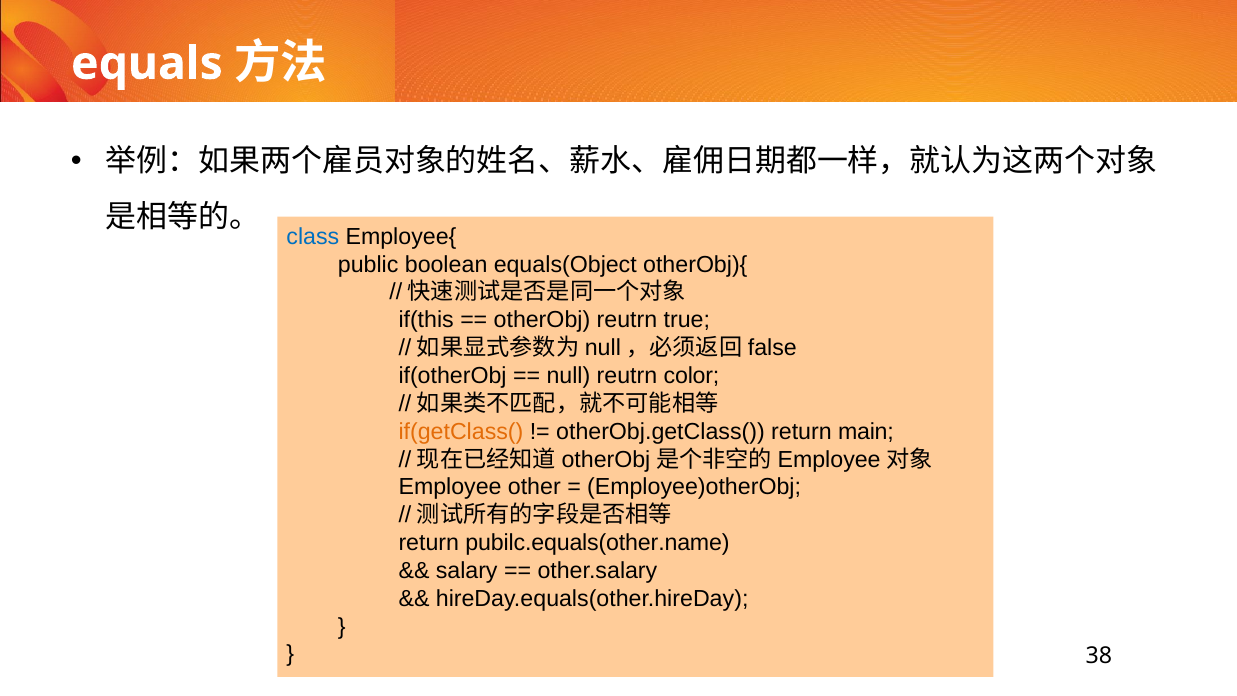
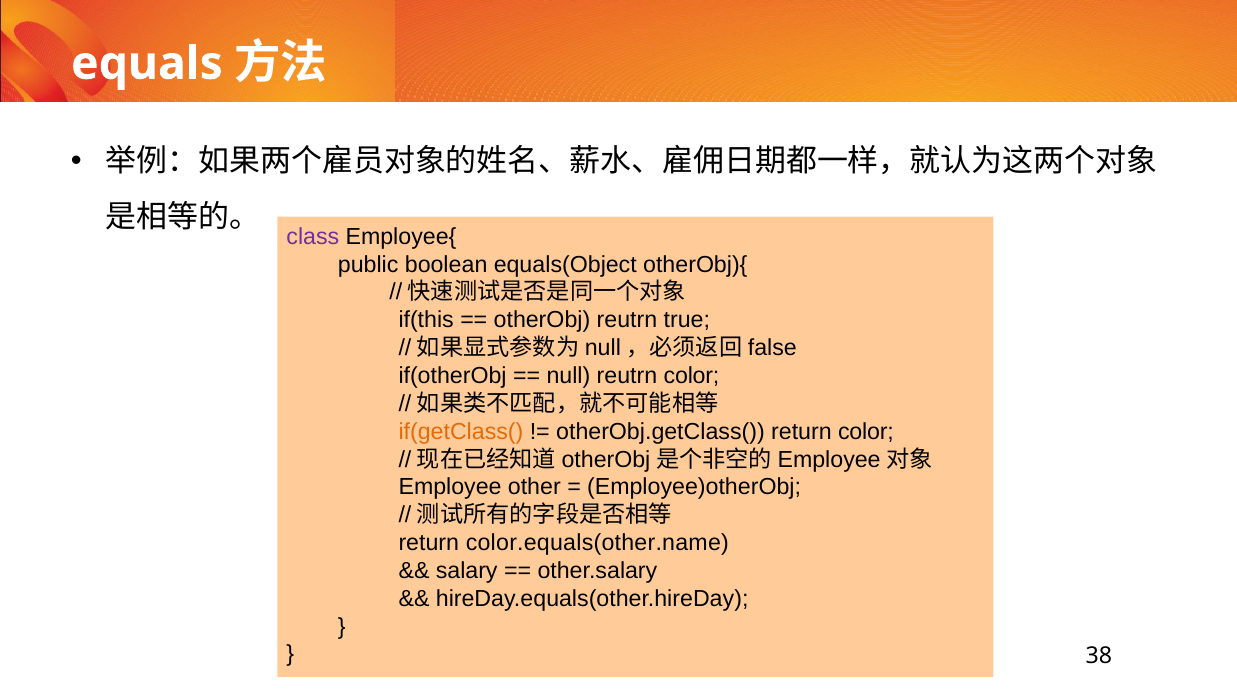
class colour: blue -> purple
return main: main -> color
pubilc.equals(other.name: pubilc.equals(other.name -> color.equals(other.name
